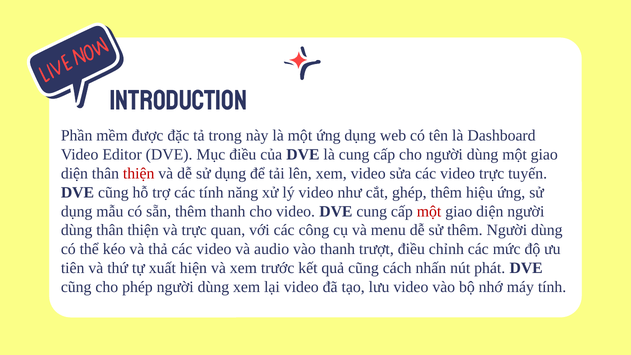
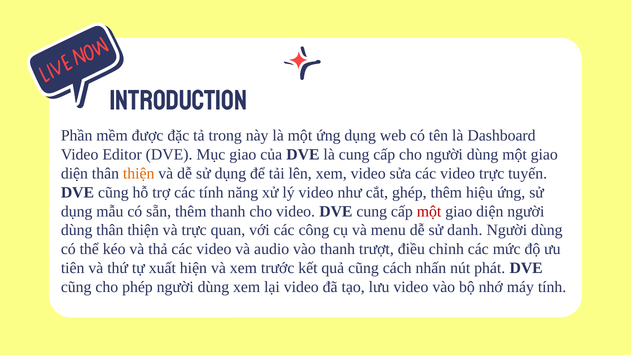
Mục điều: điều -> giao
thiện at (139, 173) colour: red -> orange
sử thêm: thêm -> danh
